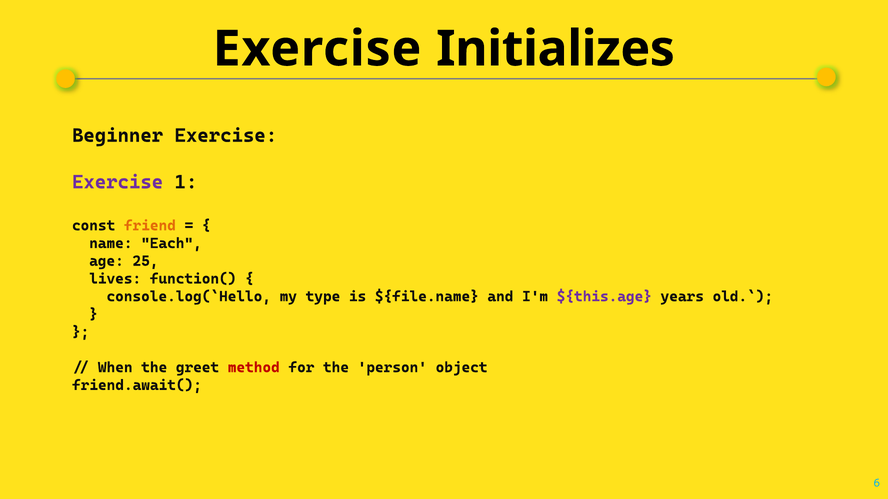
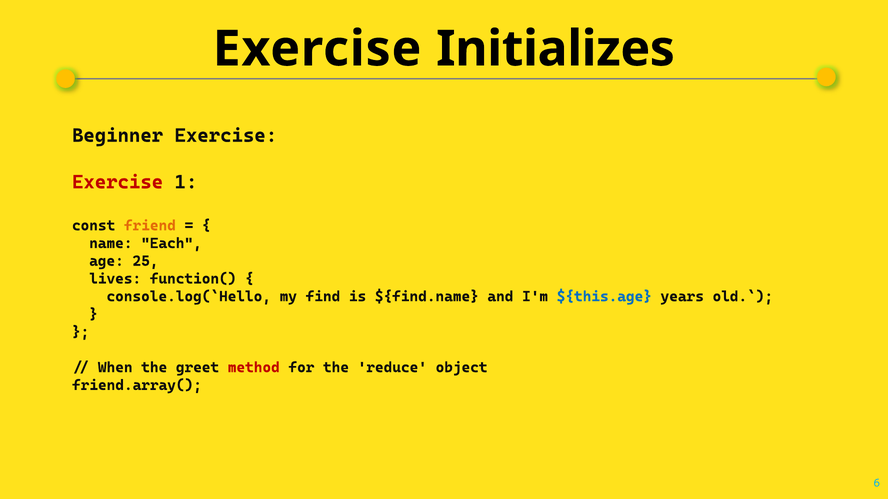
Exercise at (118, 182) colour: purple -> red
type: type -> find
${file.name: ${file.name -> ${find.name
${this.age colour: purple -> blue
person: person -> reduce
friend.await(: friend.await( -> friend.array(
